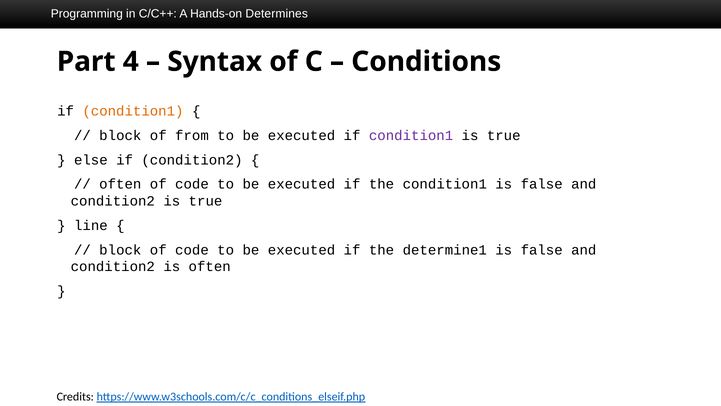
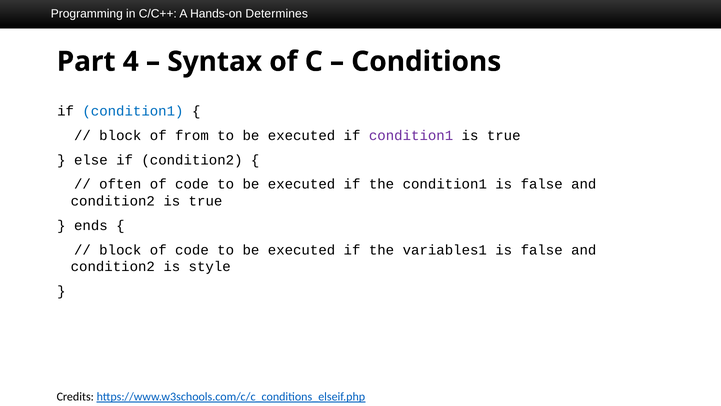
condition1 at (133, 111) colour: orange -> blue
line: line -> ends
determine1: determine1 -> variables1
is often: often -> style
